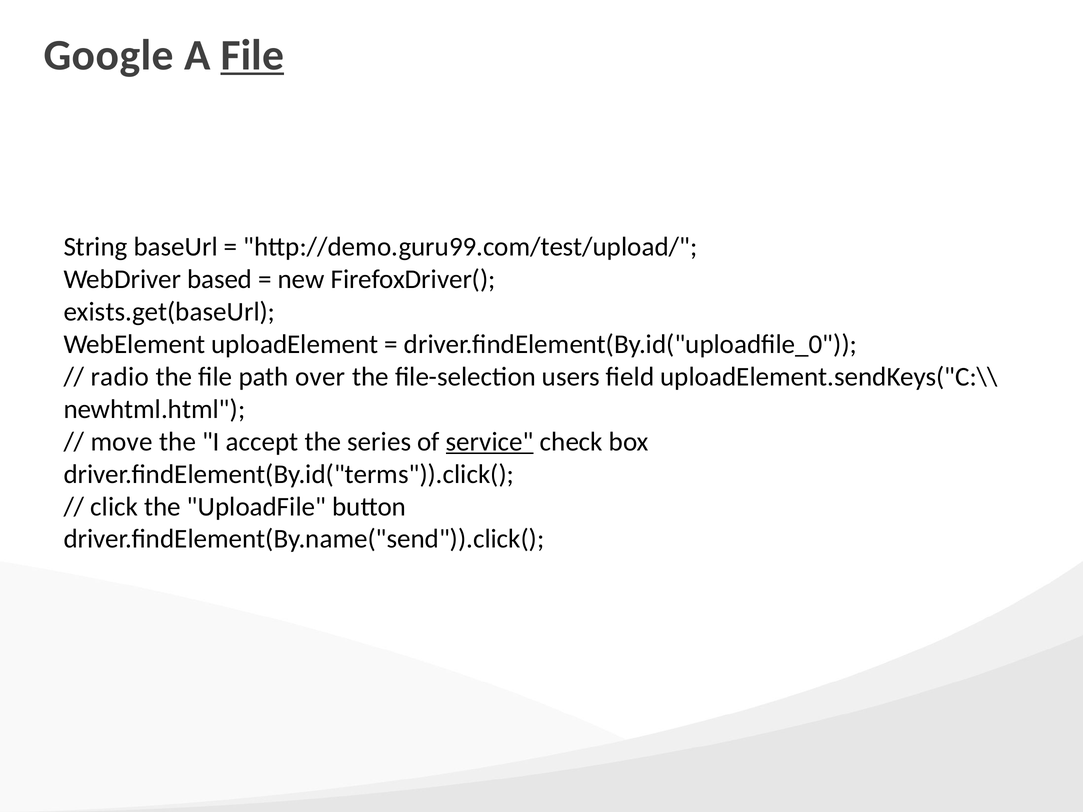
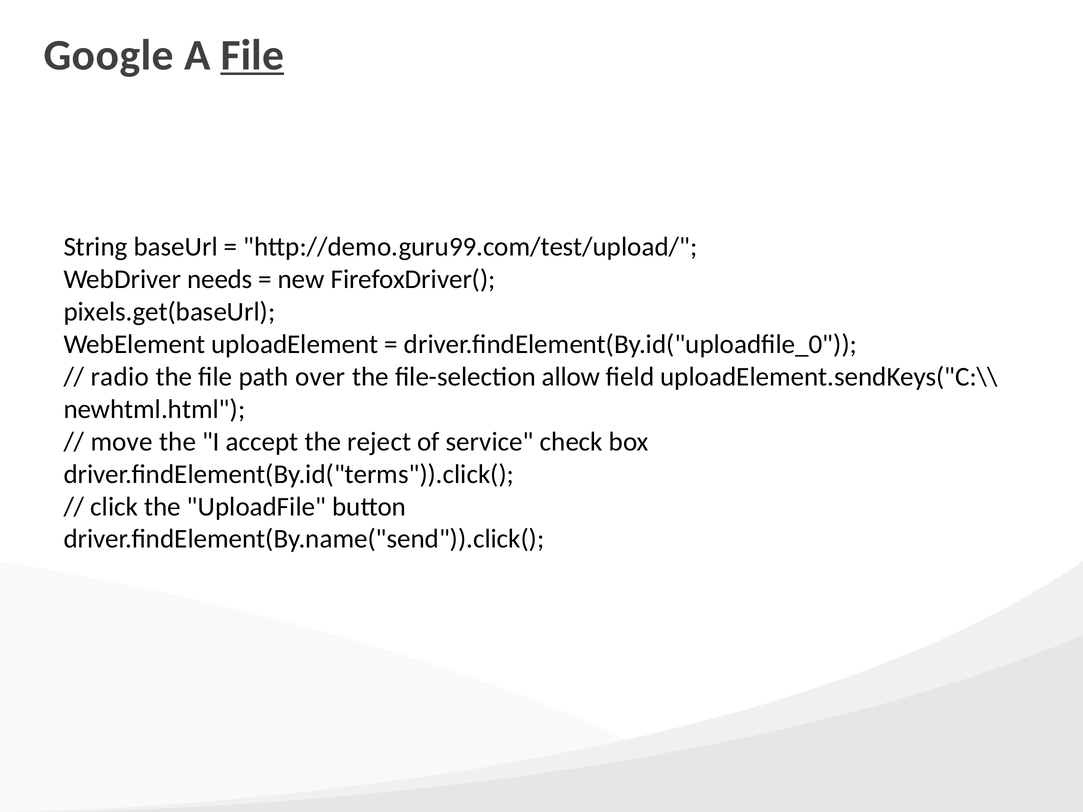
based: based -> needs
exists.get(baseUrl: exists.get(baseUrl -> pixels.get(baseUrl
users: users -> allow
series: series -> reject
service underline: present -> none
